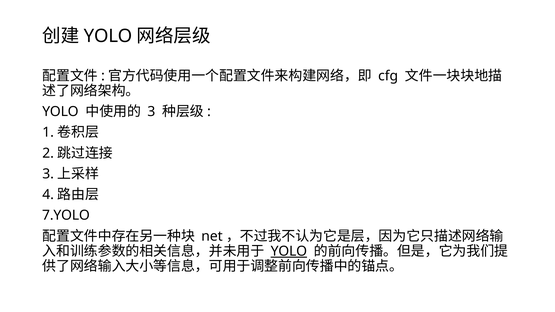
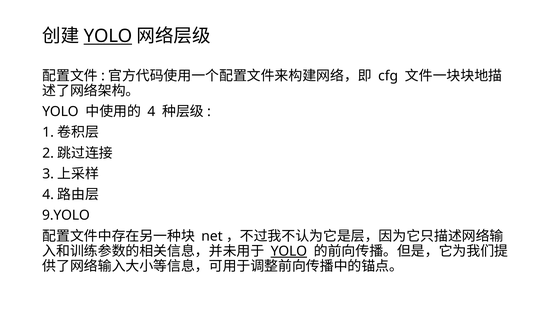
YOLO at (108, 36) underline: none -> present
3 at (151, 112): 3 -> 4
7.YOLO: 7.YOLO -> 9.YOLO
